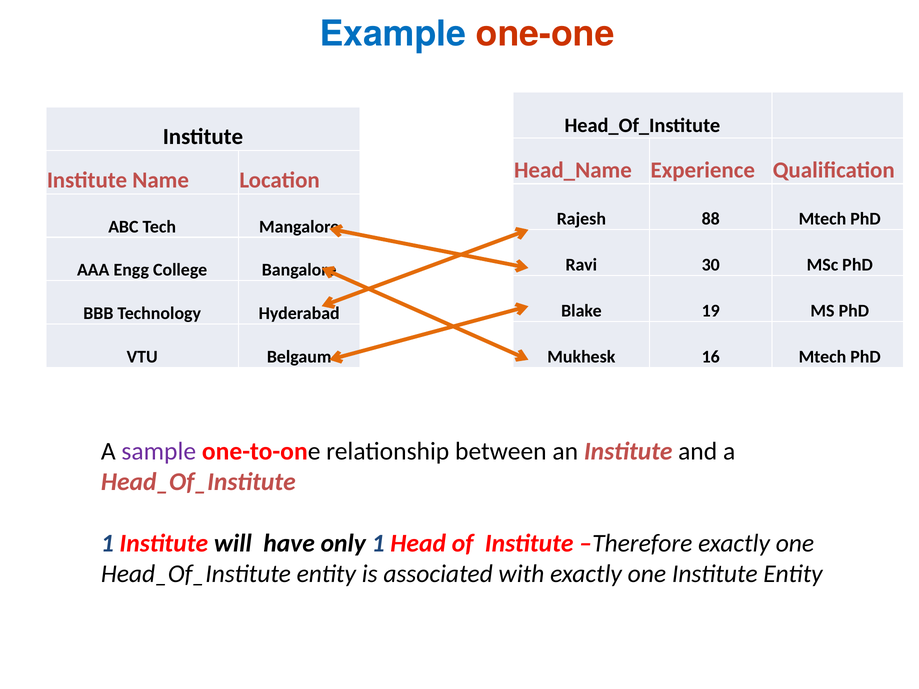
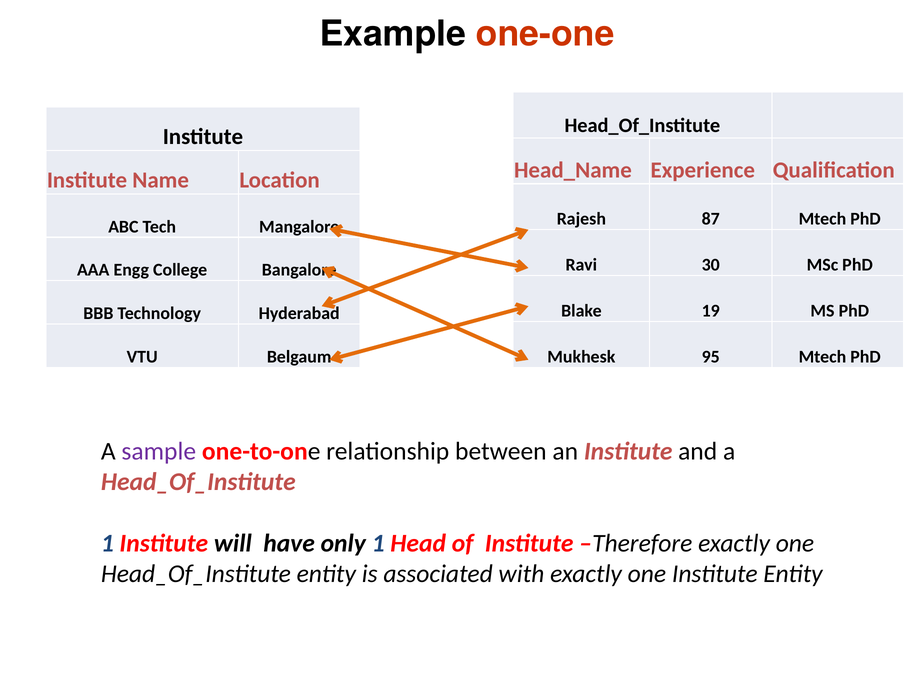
Example colour: blue -> black
88: 88 -> 87
16: 16 -> 95
